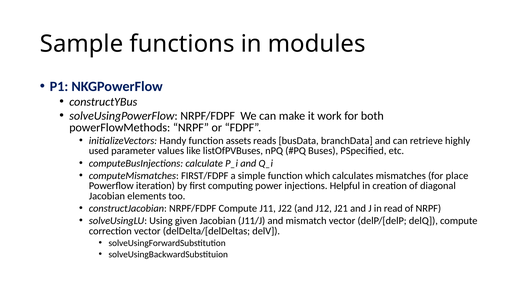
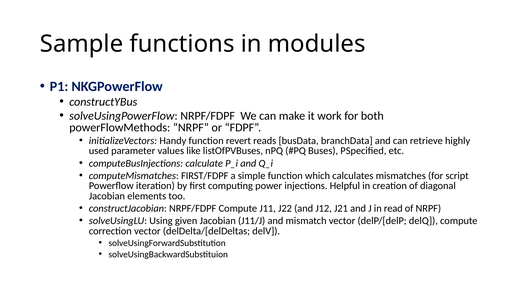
assets: assets -> revert
place: place -> script
